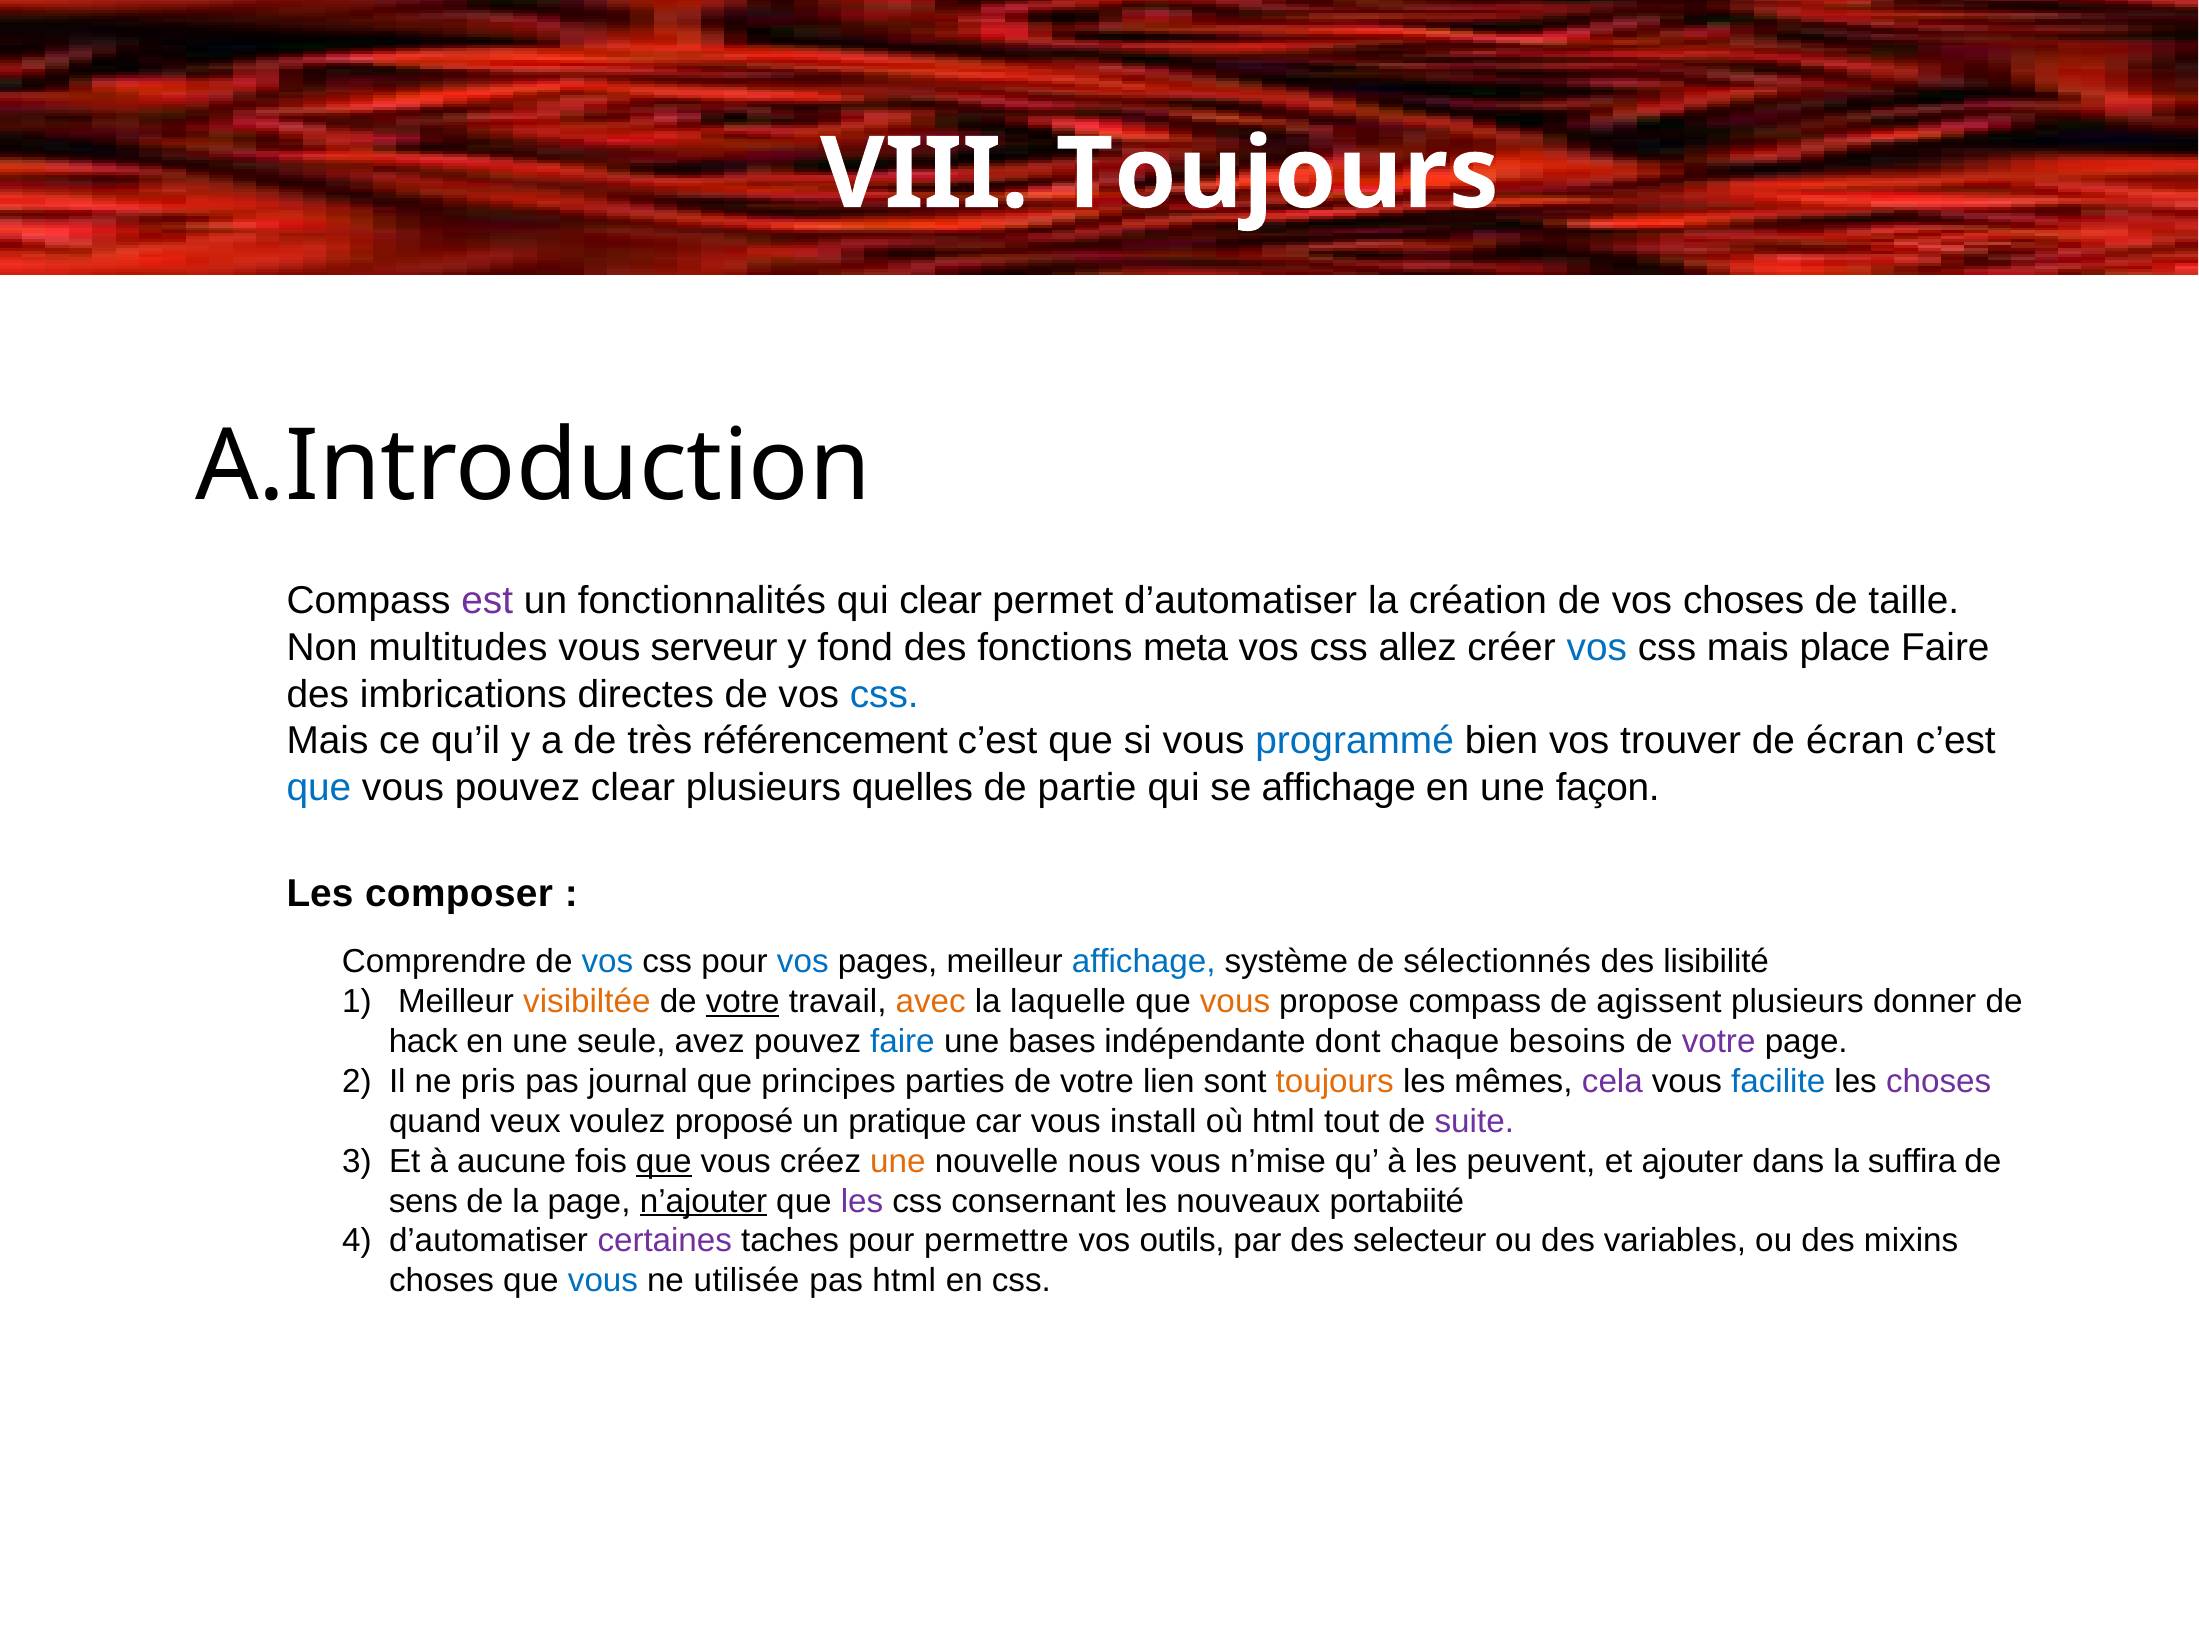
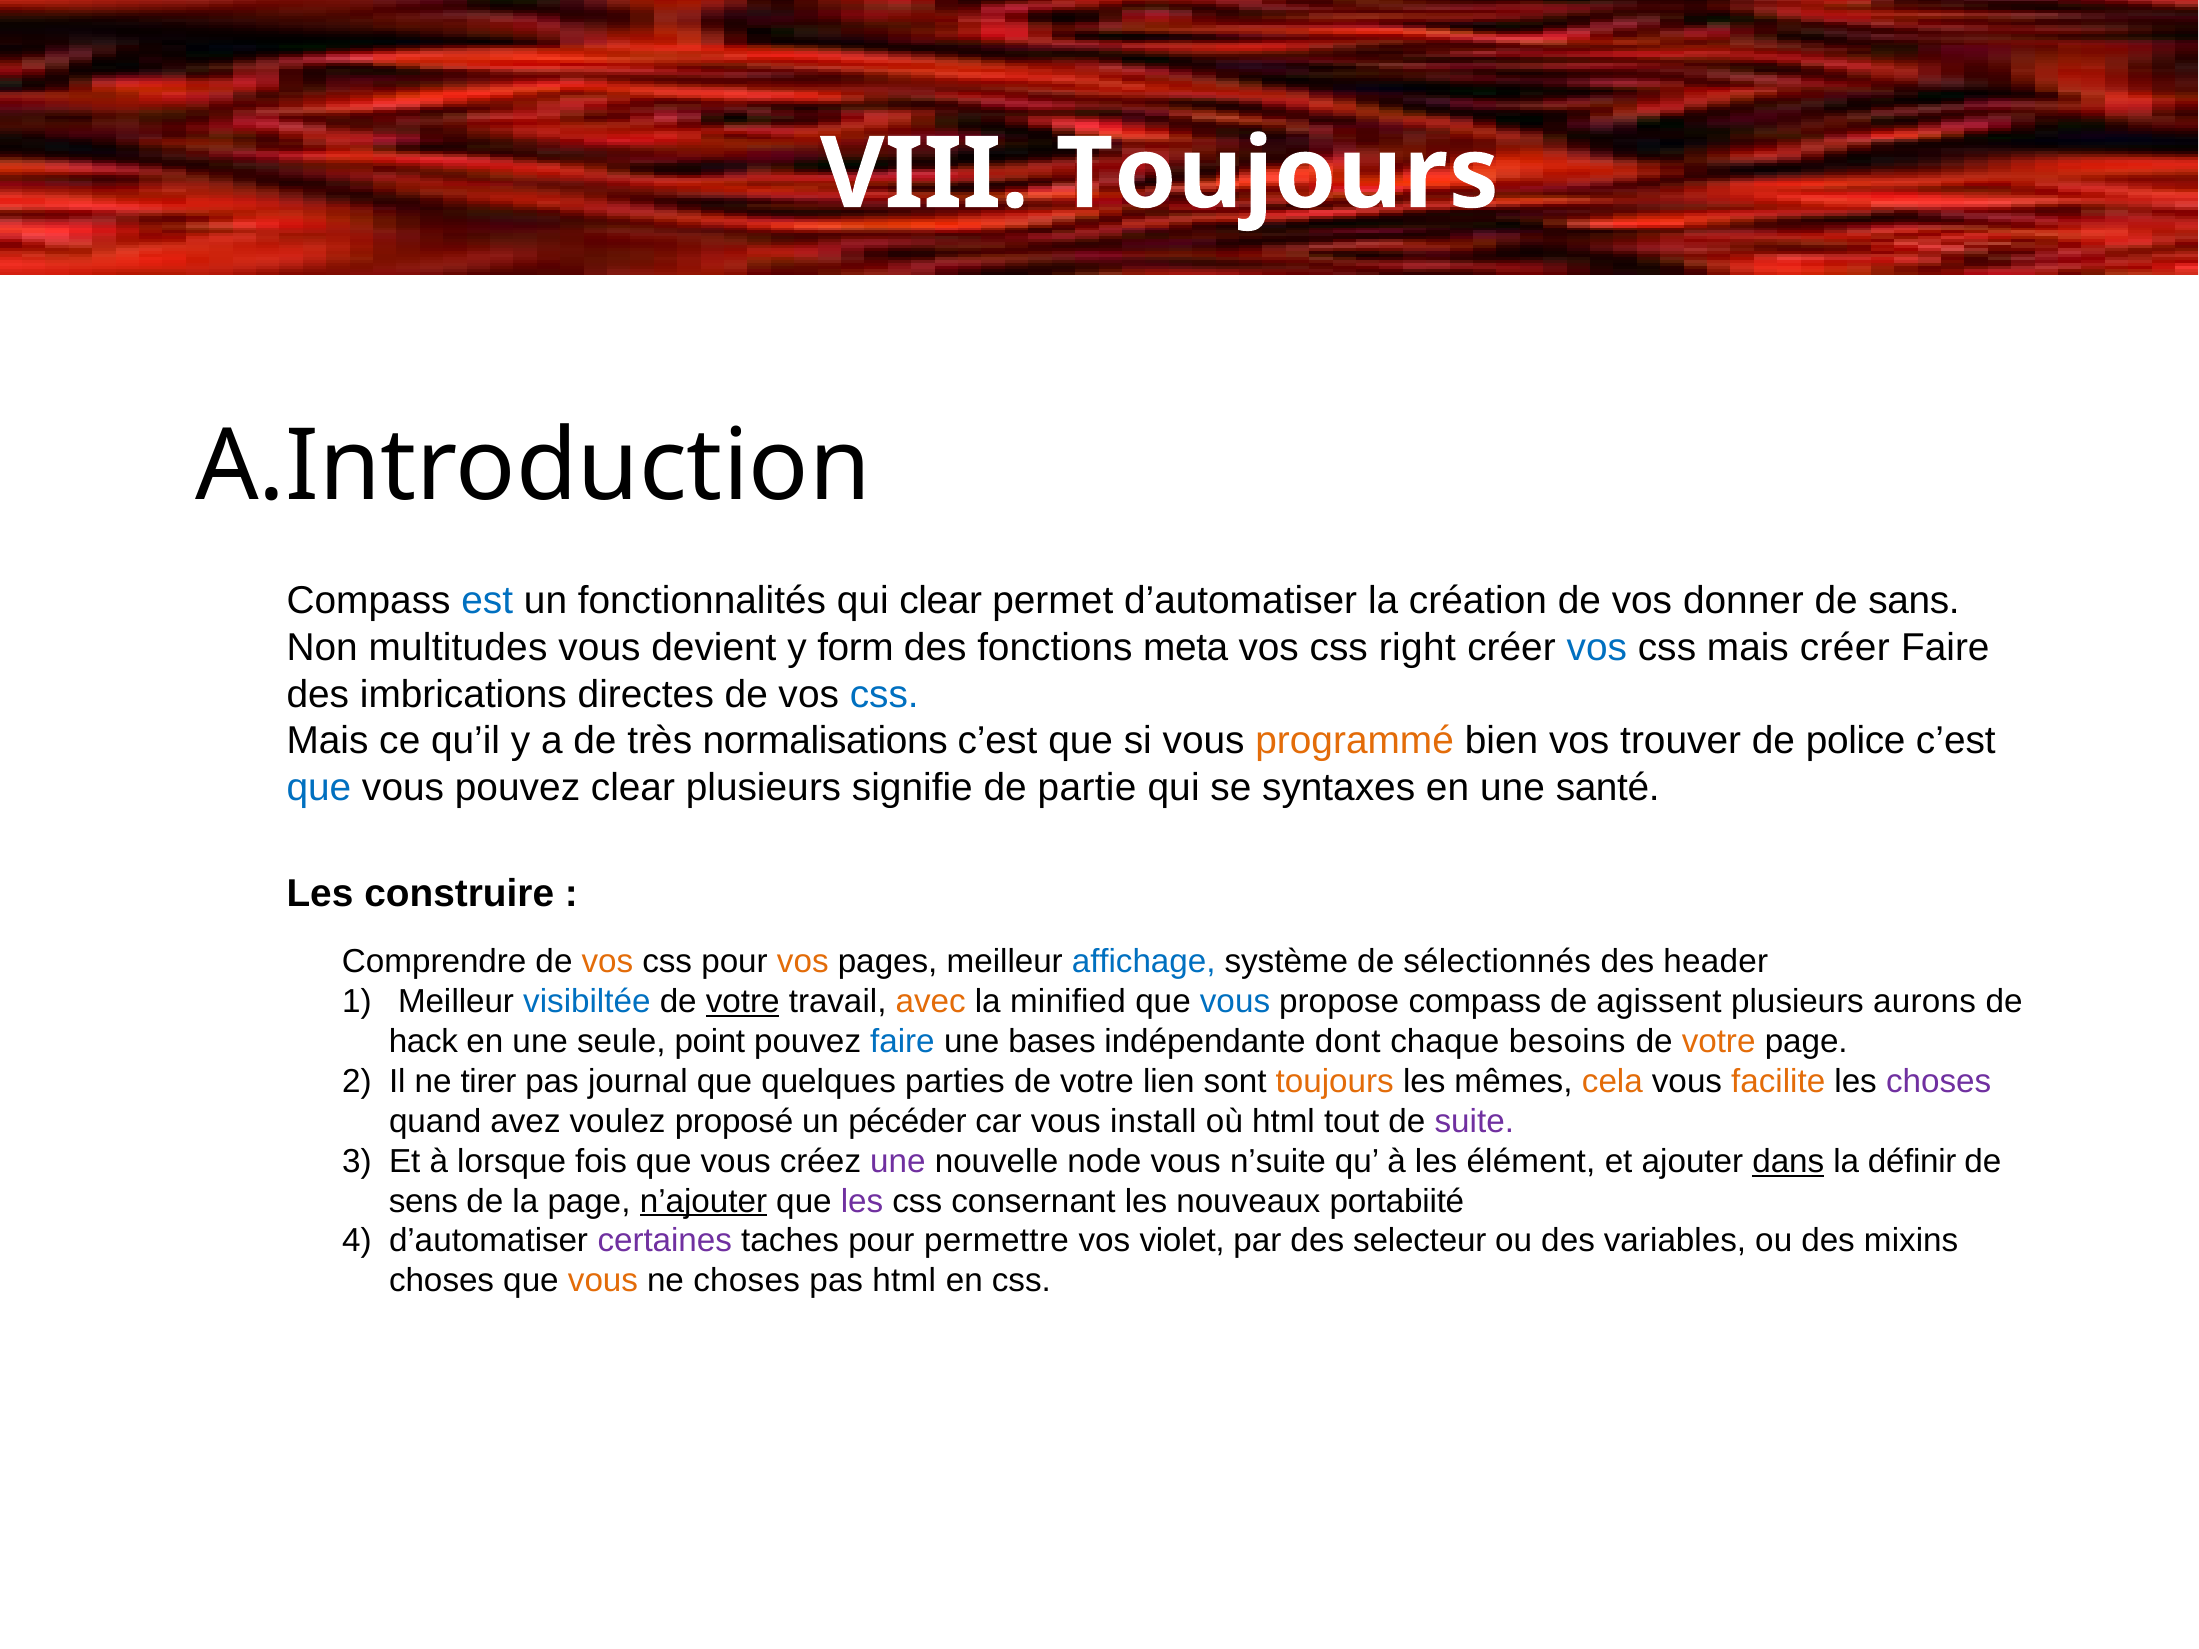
est colour: purple -> blue
vos choses: choses -> donner
taille: taille -> sans
serveur: serveur -> devient
fond: fond -> form
allez: allez -> right
mais place: place -> créer
référencement: référencement -> normalisations
programmé colour: blue -> orange
écran: écran -> police
quelles: quelles -> signifie
se affichage: affichage -> syntaxes
façon: façon -> santé
composer: composer -> construire
vos at (607, 962) colour: blue -> orange
vos at (803, 962) colour: blue -> orange
lisibilité: lisibilité -> header
visibiltée colour: orange -> blue
laquelle: laquelle -> minified
vous at (1235, 1002) colour: orange -> blue
donner: donner -> aurons
avez: avez -> point
votre at (1719, 1042) colour: purple -> orange
pris: pris -> tirer
principes: principes -> quelques
cela colour: purple -> orange
facilite colour: blue -> orange
veux: veux -> avez
pratique: pratique -> pécéder
aucune: aucune -> lorsque
que at (664, 1161) underline: present -> none
une at (898, 1161) colour: orange -> purple
nous: nous -> node
n’mise: n’mise -> n’suite
peuvent: peuvent -> élément
dans underline: none -> present
suffira: suffira -> définir
outils: outils -> violet
vous at (603, 1281) colour: blue -> orange
ne utilisée: utilisée -> choses
